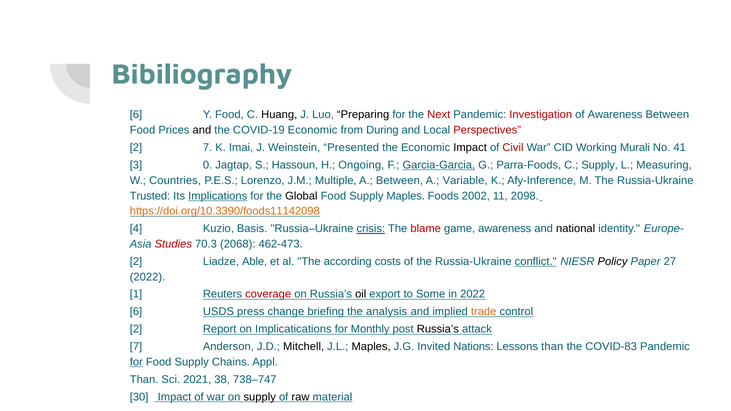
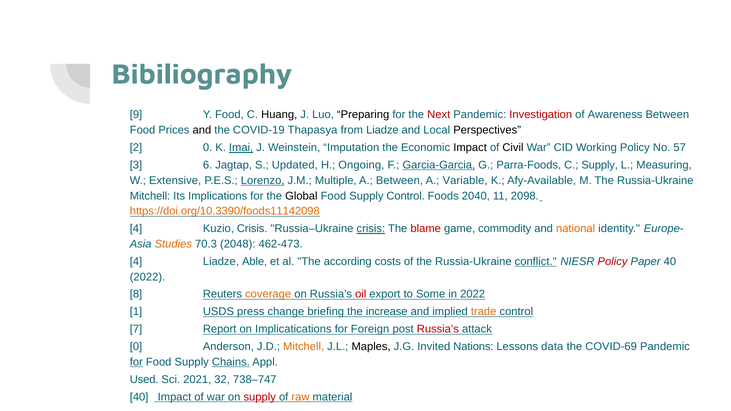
6 at (136, 115): 6 -> 9
COVID-19 Economic: Economic -> Thapasya
from During: During -> Liadze
Perspectives colour: red -> black
2 7: 7 -> 0
Imai underline: none -> present
Presented: Presented -> Imputation
Civil colour: red -> black
Working Murali: Murali -> Policy
41: 41 -> 57
0: 0 -> 6
Hassoun: Hassoun -> Updated
Countries: Countries -> Extensive
Lorenzo underline: none -> present
Afy-Inference: Afy-Inference -> Afy-Available
Trusted at (150, 196): Trusted -> Mitchell
Implications underline: present -> none
Supply Maples: Maples -> Control
2002: 2002 -> 2040
Kuzio Basis: Basis -> Crisis
game awareness: awareness -> commodity
national colour: black -> orange
Studies colour: red -> orange
2068: 2068 -> 2048
2 at (136, 262): 2 -> 4
Policy at (613, 262) colour: black -> red
Paper 27: 27 -> 40
1: 1 -> 8
coverage colour: red -> orange
oil colour: black -> red
6 at (136, 312): 6 -> 1
analysis: analysis -> increase
2 at (136, 329): 2 -> 7
Monthly: Monthly -> Foreign
Russia’s at (438, 329) colour: black -> red
7 at (136, 347): 7 -> 0
Mitchell at (304, 347) colour: black -> orange
Lessons than: than -> data
COVID-83: COVID-83 -> COVID-69
Chains underline: none -> present
Than at (144, 380): Than -> Used
38: 38 -> 32
30 at (139, 397): 30 -> 40
supply at (260, 397) colour: black -> red
raw colour: black -> orange
